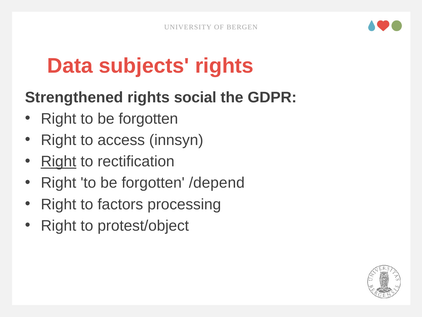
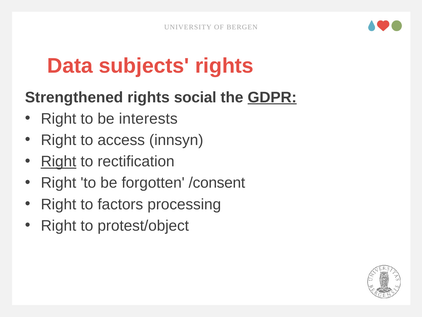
GDPR underline: none -> present
forgotten at (148, 119): forgotten -> interests
/depend: /depend -> /consent
